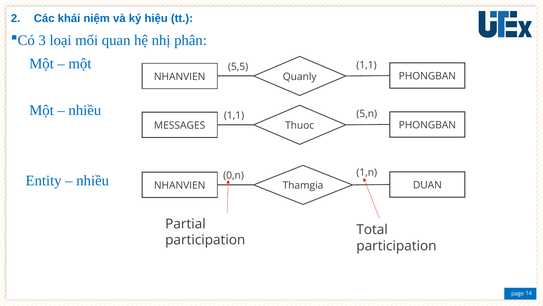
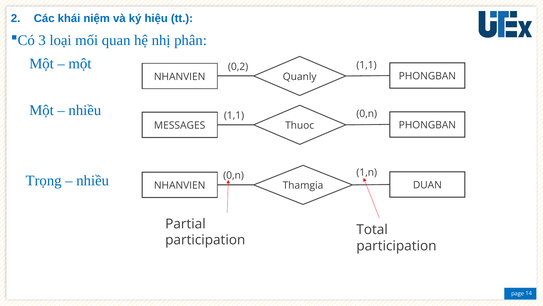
5,5: 5,5 -> 0,2
1,1 5,n: 5,n -> 0,n
Entity: Entity -> Trọng
